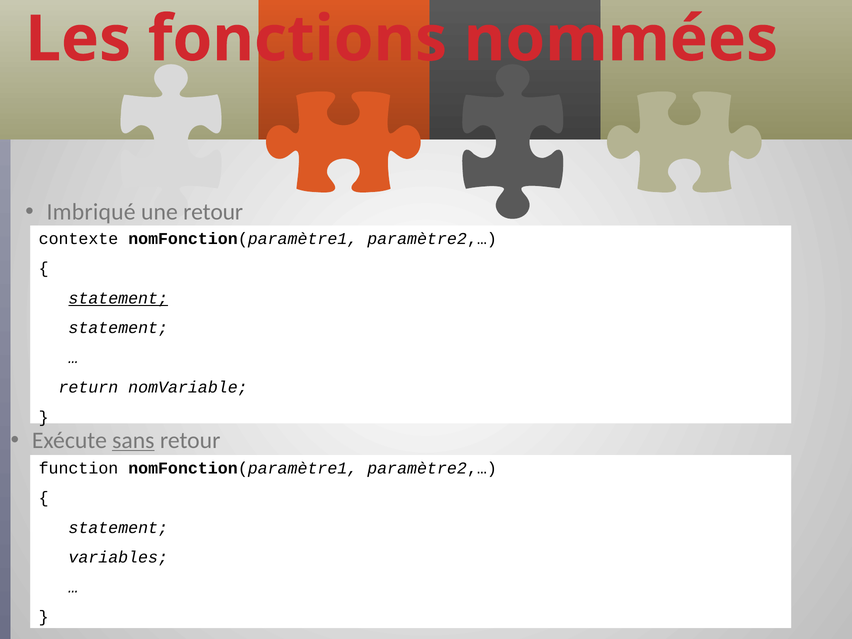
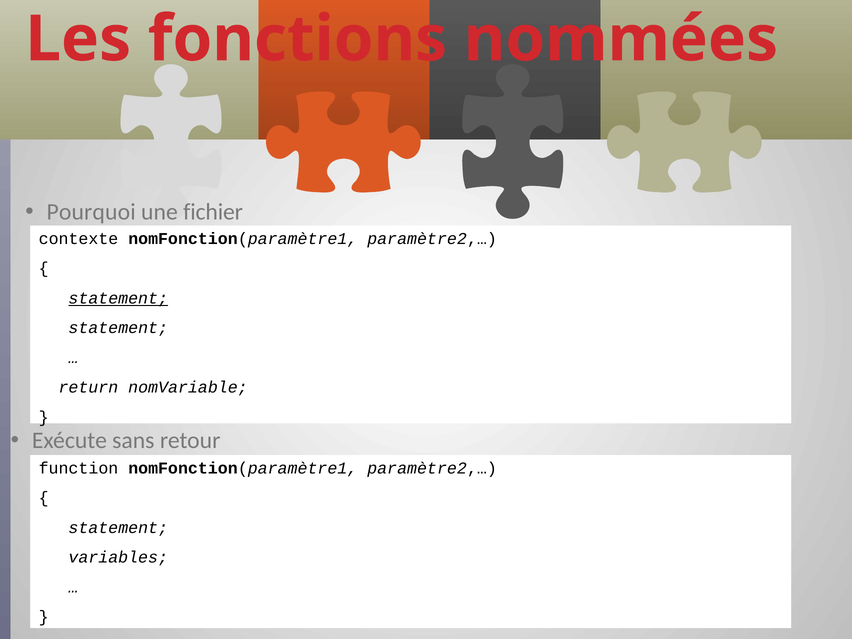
Imbriqué: Imbriqué -> Pourquoi
une retour: retour -> fichier
sans underline: present -> none
